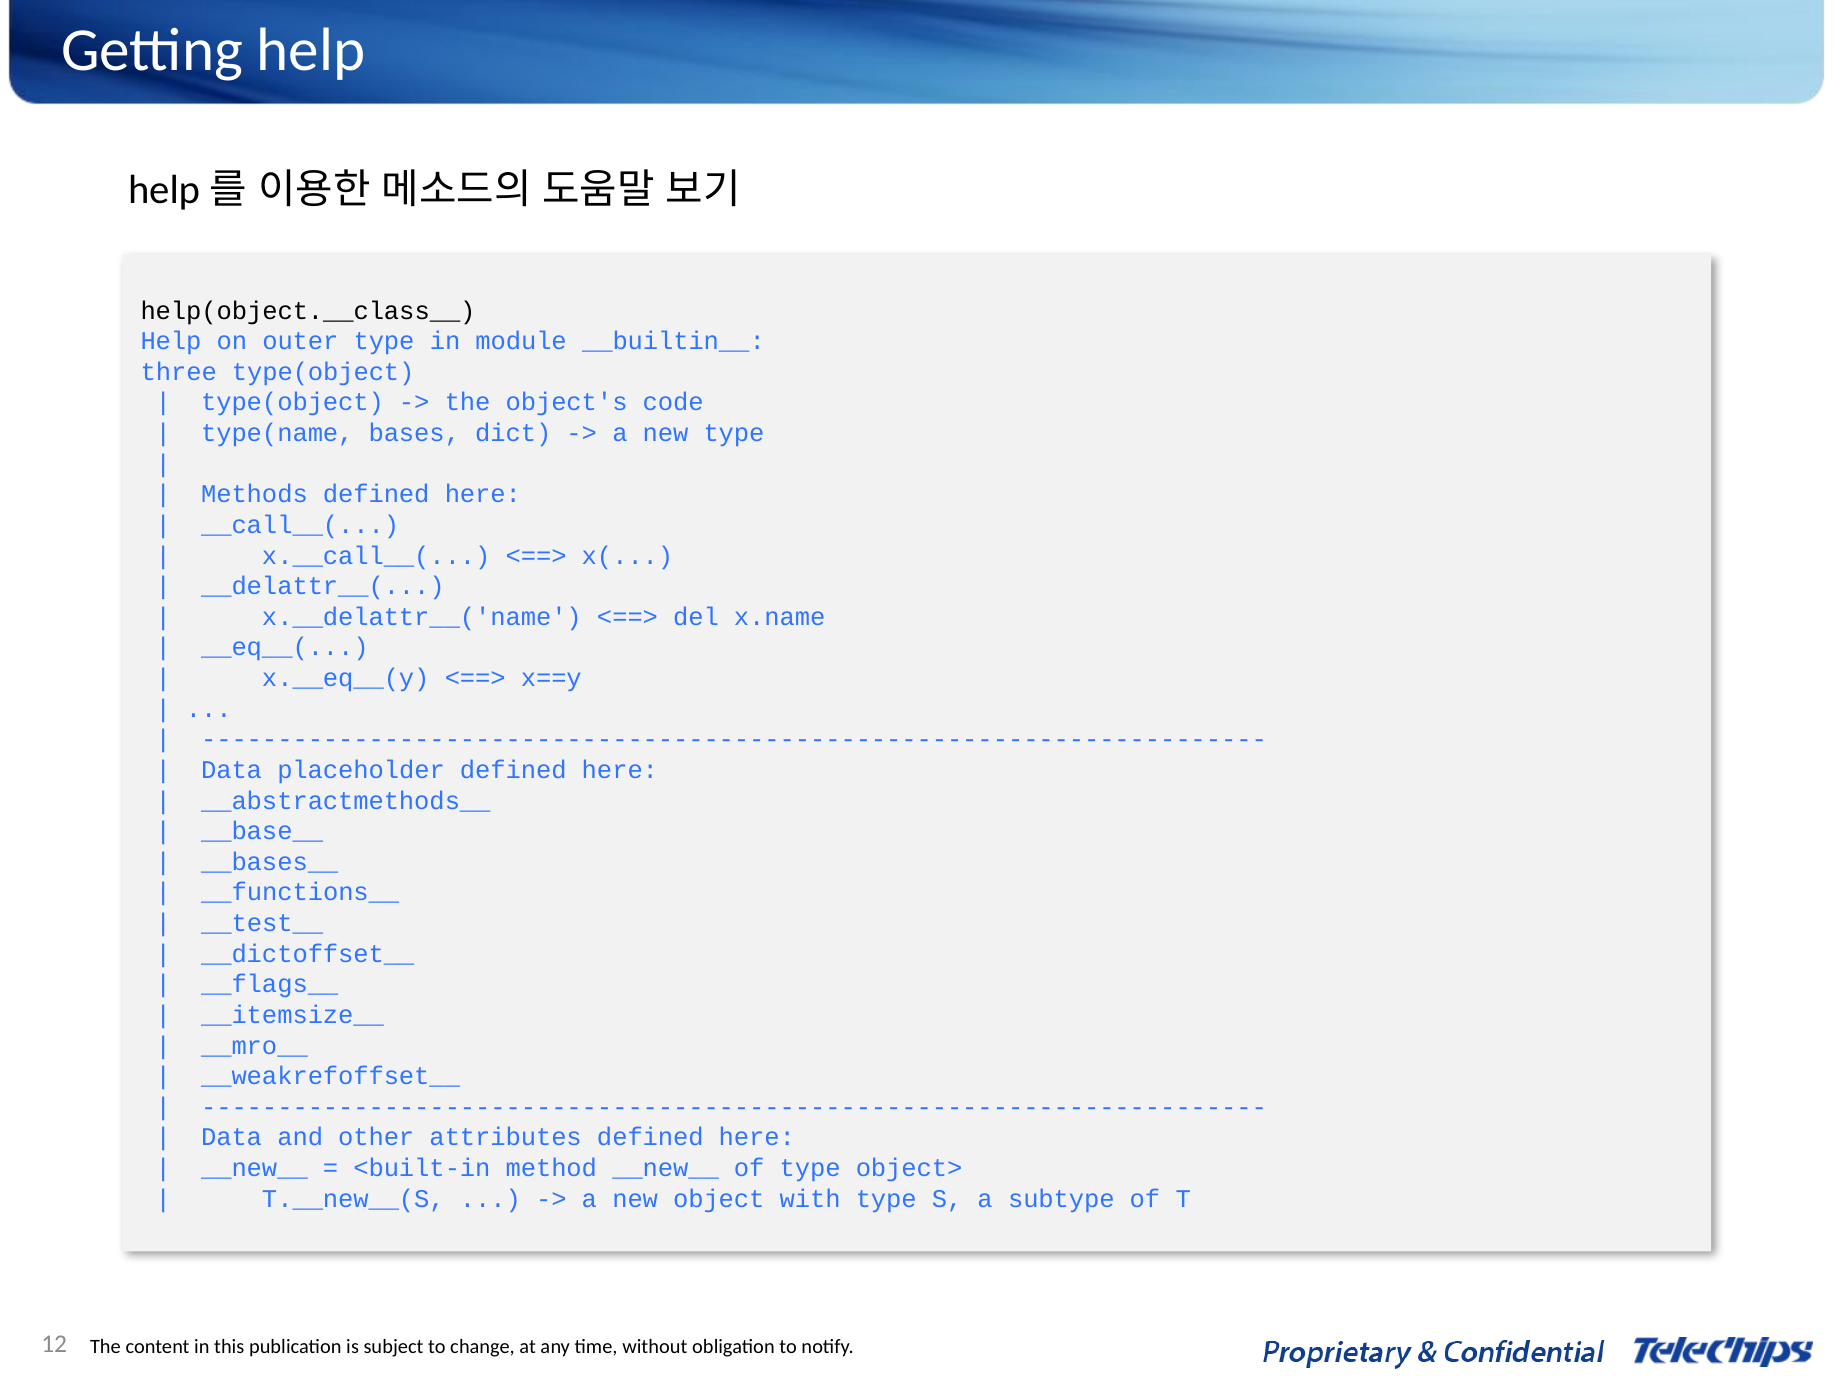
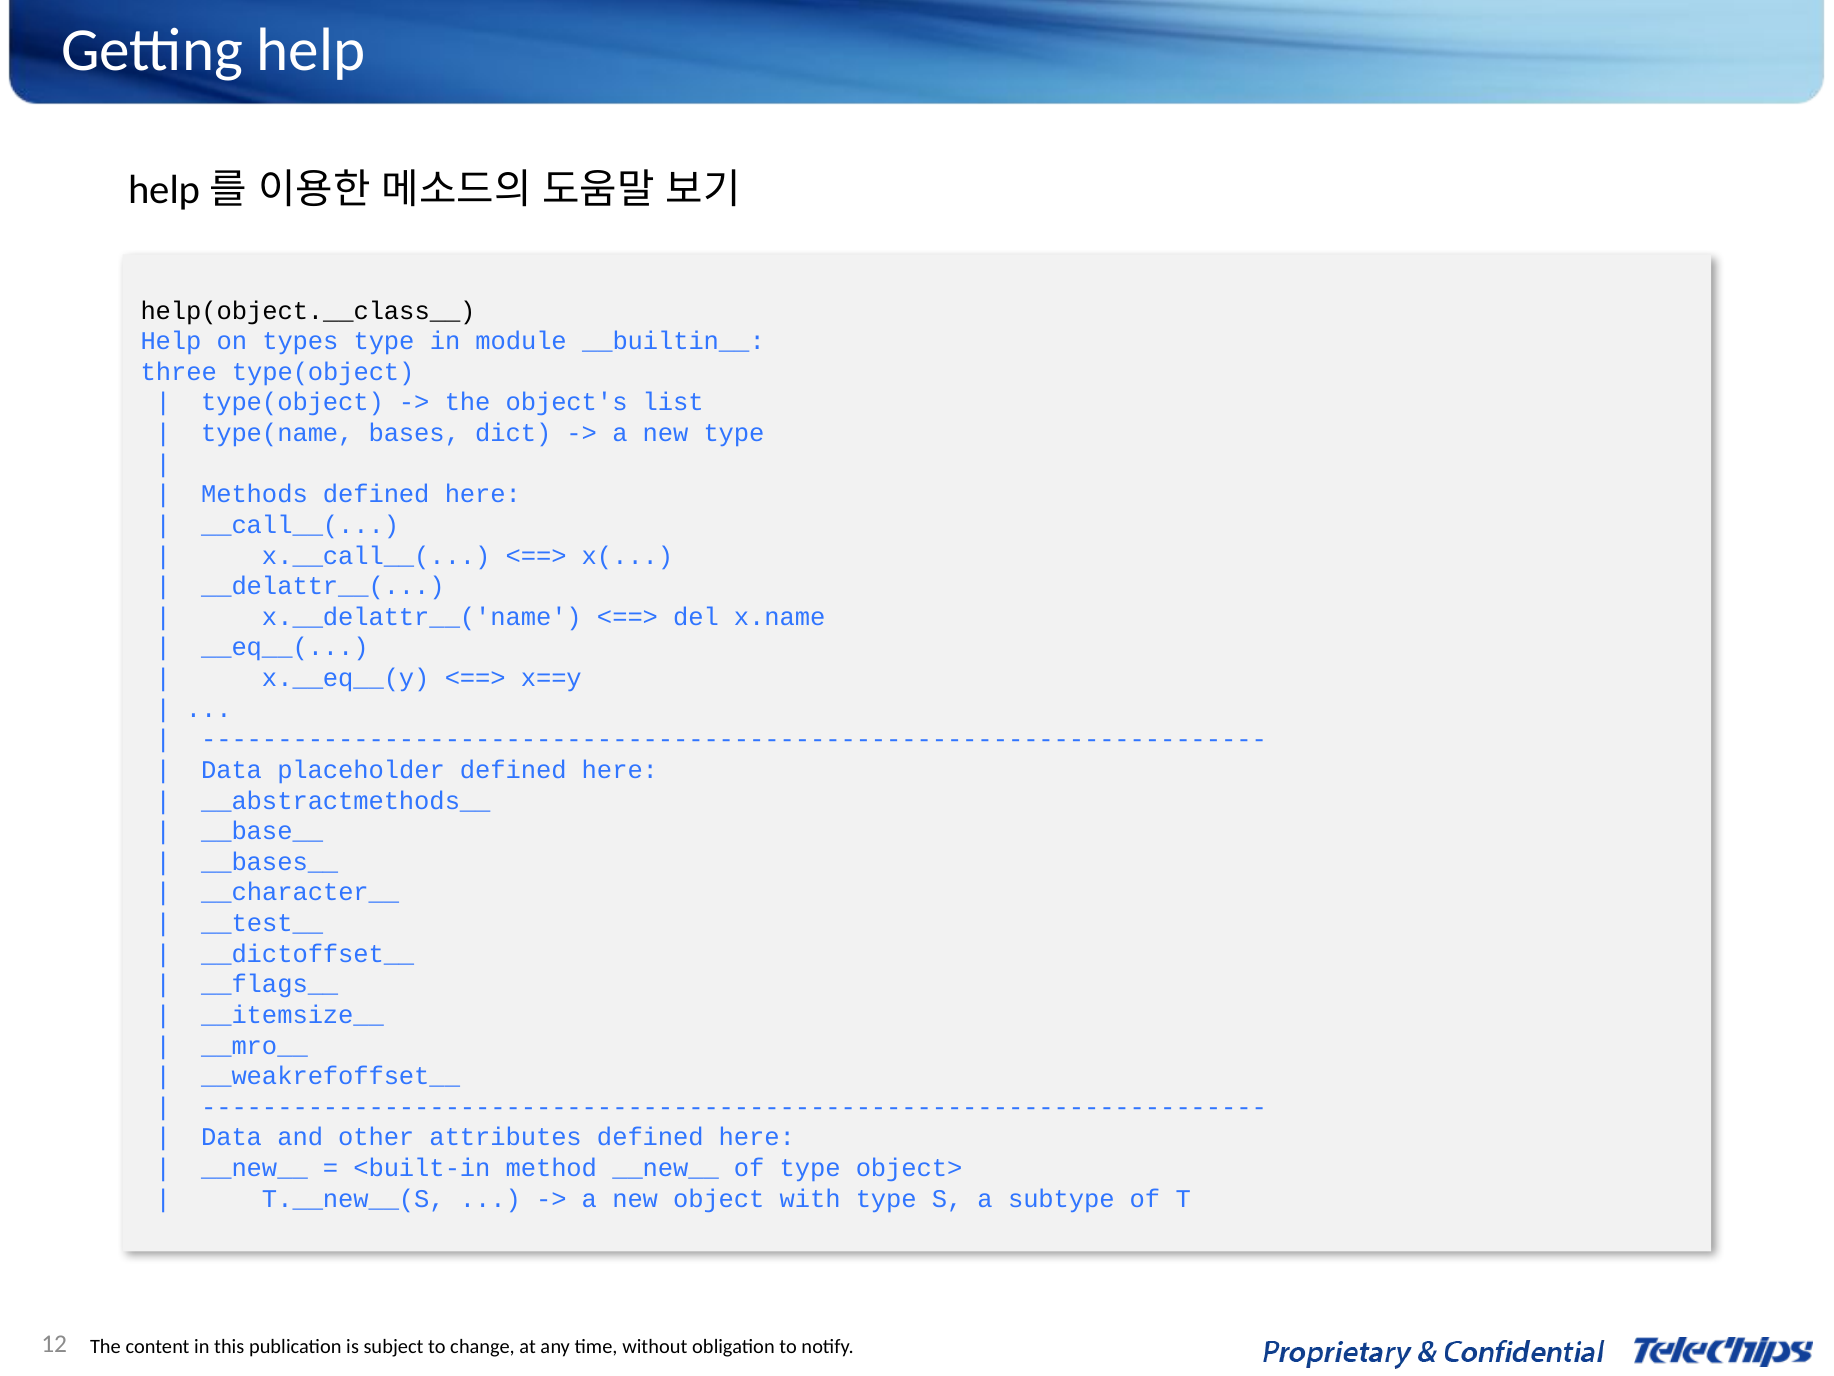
outer: outer -> types
code: code -> list
__functions__: __functions__ -> __character__
